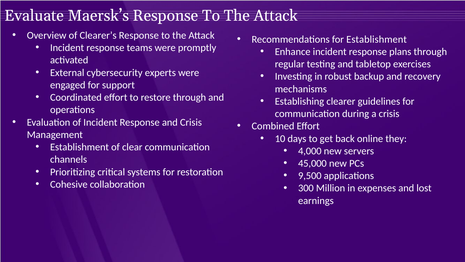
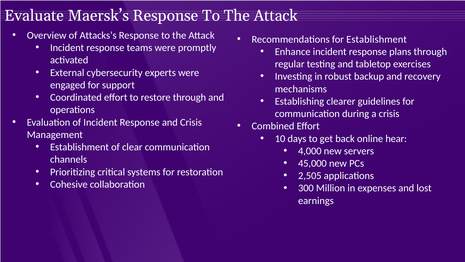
Clearer’s: Clearer’s -> Attacks’s
they: they -> hear
9,500: 9,500 -> 2,505
